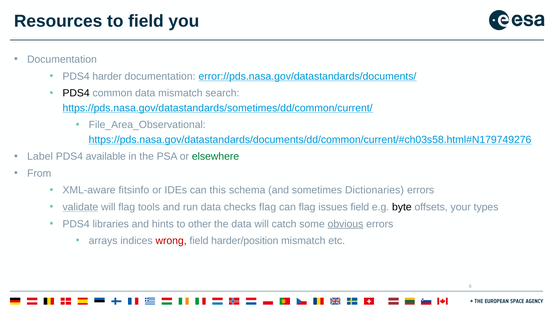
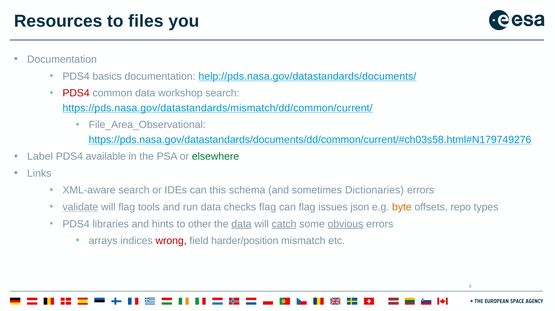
to field: field -> files
harder: harder -> basics
error://pds.nasa.gov/datastandards/documents/: error://pds.nasa.gov/datastandards/documents/ -> help://pds.nasa.gov/datastandards/documents/
PDS4 at (76, 93) colour: black -> red
data mismatch: mismatch -> workshop
https://pds.nasa.gov/datastandards/sometimes/dd/common/current/: https://pds.nasa.gov/datastandards/sometimes/dd/common/current/ -> https://pds.nasa.gov/datastandards/mismatch/dd/common/current/
From: From -> Links
XML-aware fitsinfo: fitsinfo -> search
issues field: field -> json
byte colour: black -> orange
your: your -> repo
data at (241, 224) underline: none -> present
catch underline: none -> present
